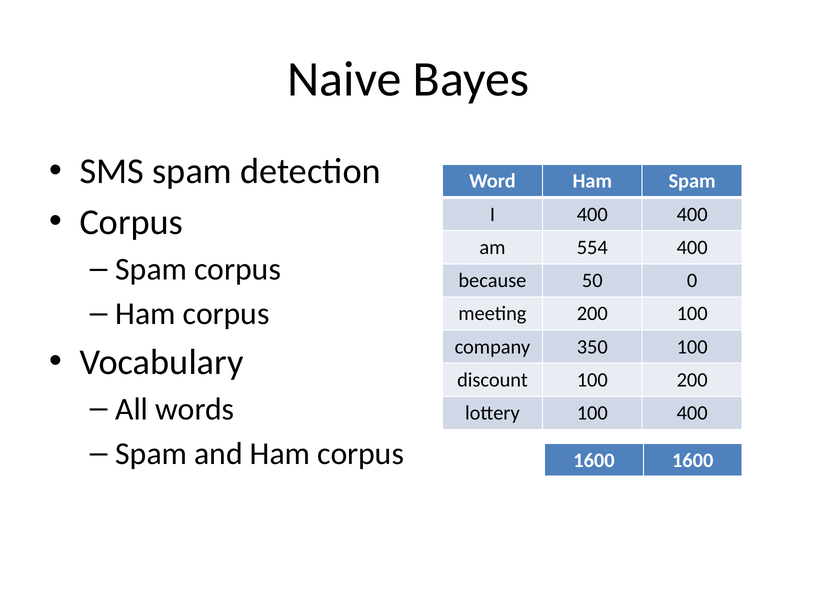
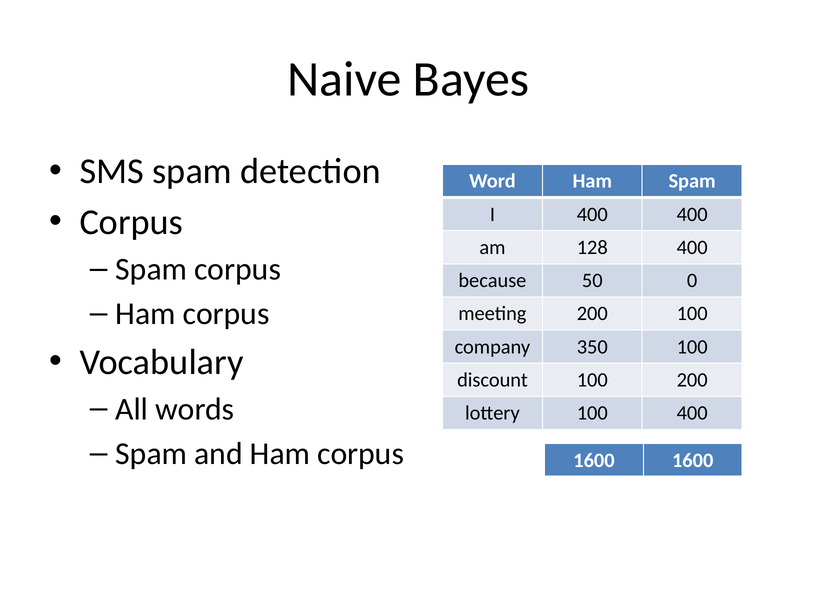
554: 554 -> 128
